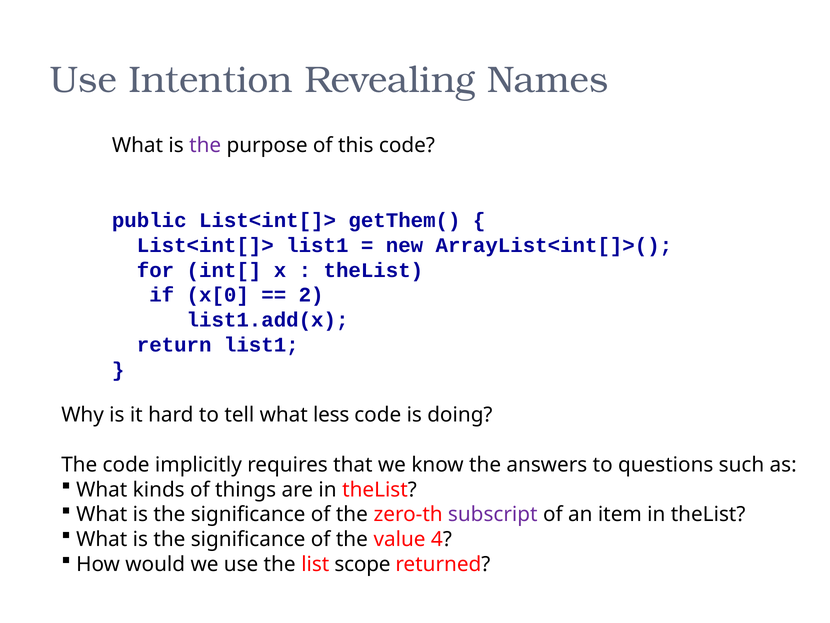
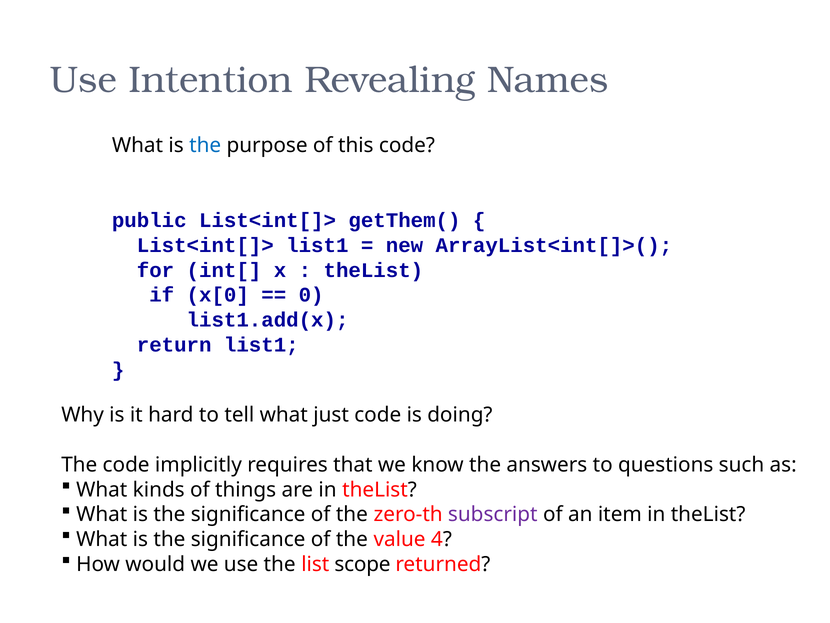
the at (205, 145) colour: purple -> blue
2: 2 -> 0
less: less -> just
